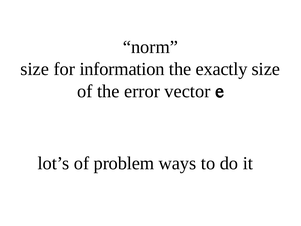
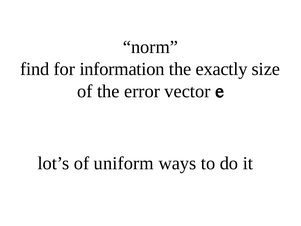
size at (35, 69): size -> find
problem: problem -> uniform
